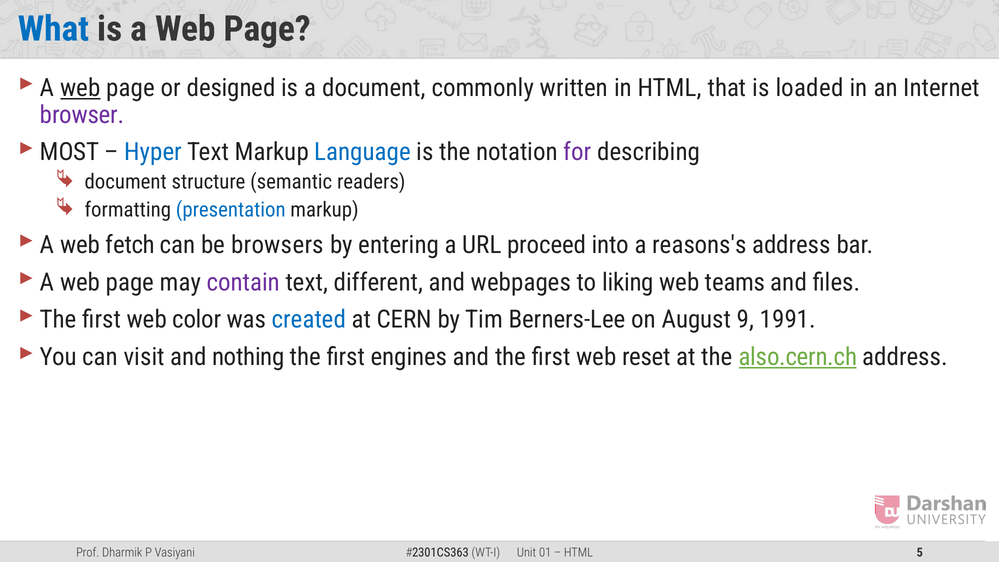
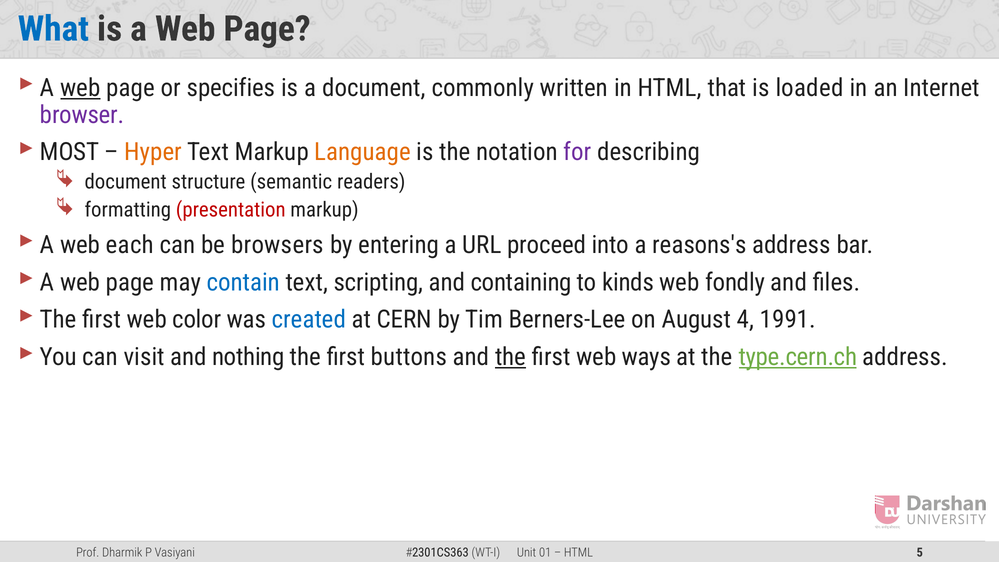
designed: designed -> specifies
Hyper colour: blue -> orange
Language colour: blue -> orange
presentation colour: blue -> red
fetch: fetch -> each
contain colour: purple -> blue
different: different -> scripting
webpages: webpages -> containing
liking: liking -> kinds
teams: teams -> fondly
9: 9 -> 4
engines: engines -> buttons
the at (511, 357) underline: none -> present
reset: reset -> ways
also.cern.ch: also.cern.ch -> type.cern.ch
